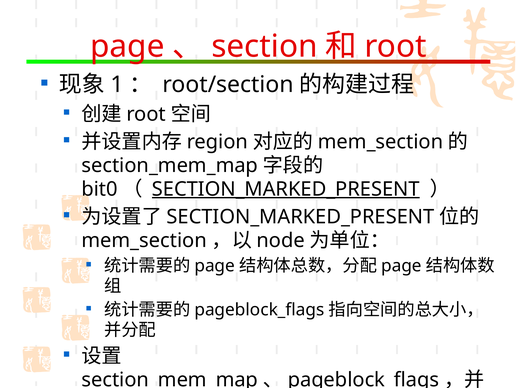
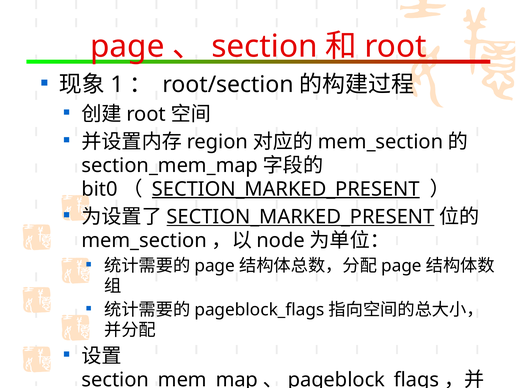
SECTION_MARKED_PRESENT at (301, 217) underline: none -> present
